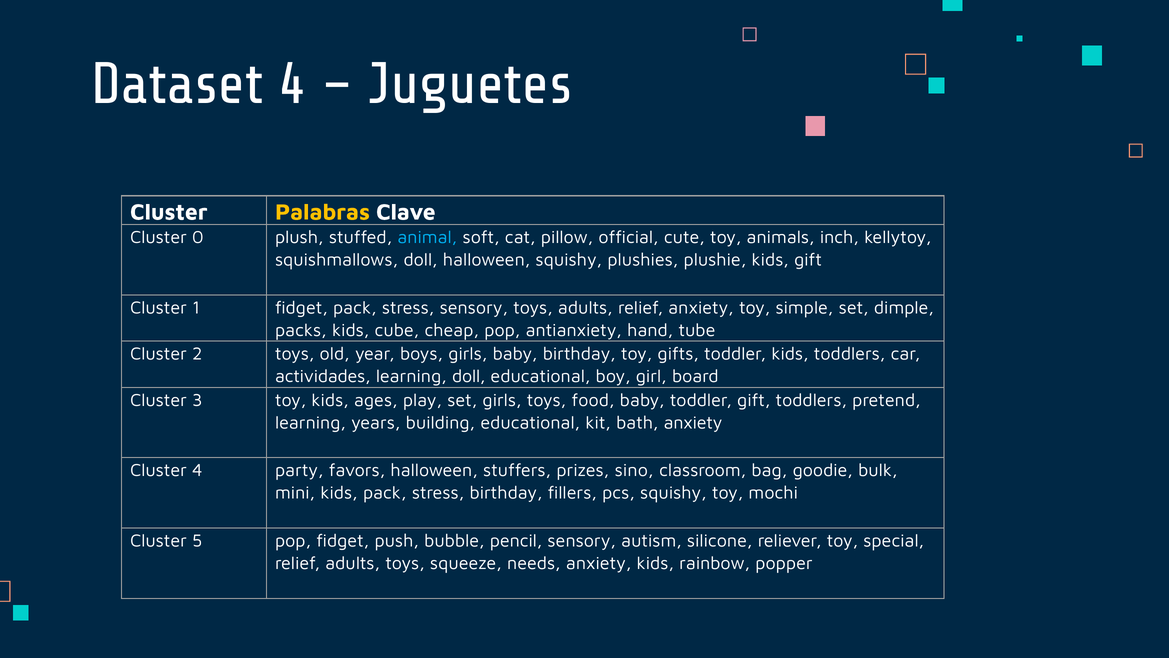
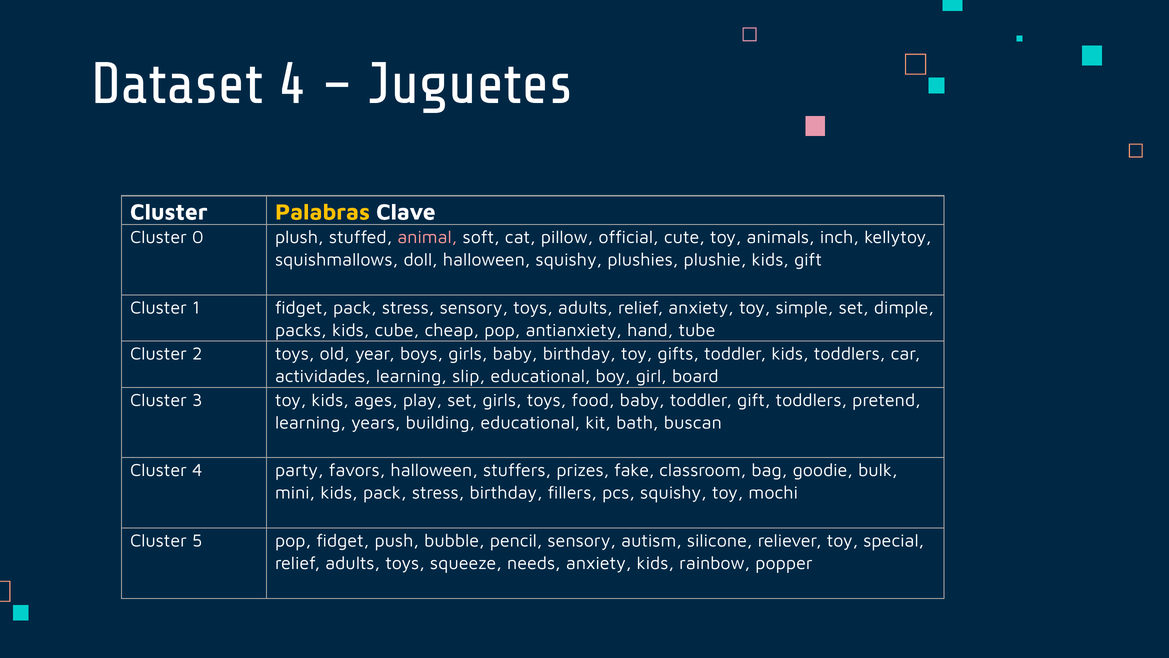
animal colour: light blue -> pink
learning doll: doll -> slip
bath anxiety: anxiety -> buscan
sino: sino -> fake
